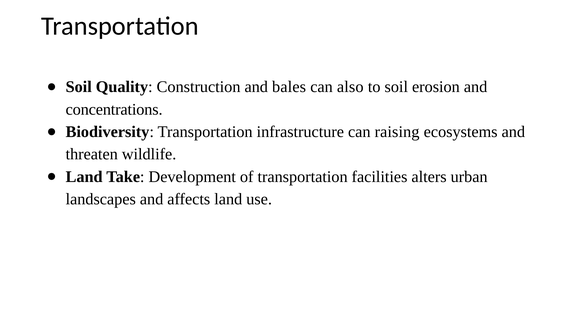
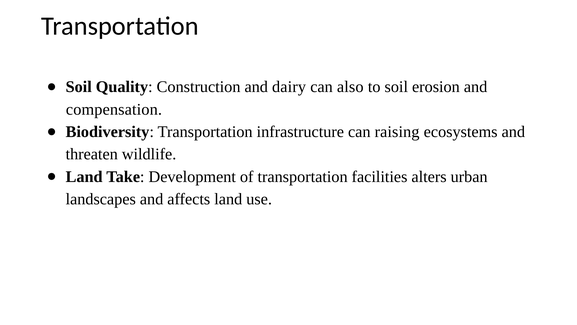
bales: bales -> dairy
concentrations: concentrations -> compensation
